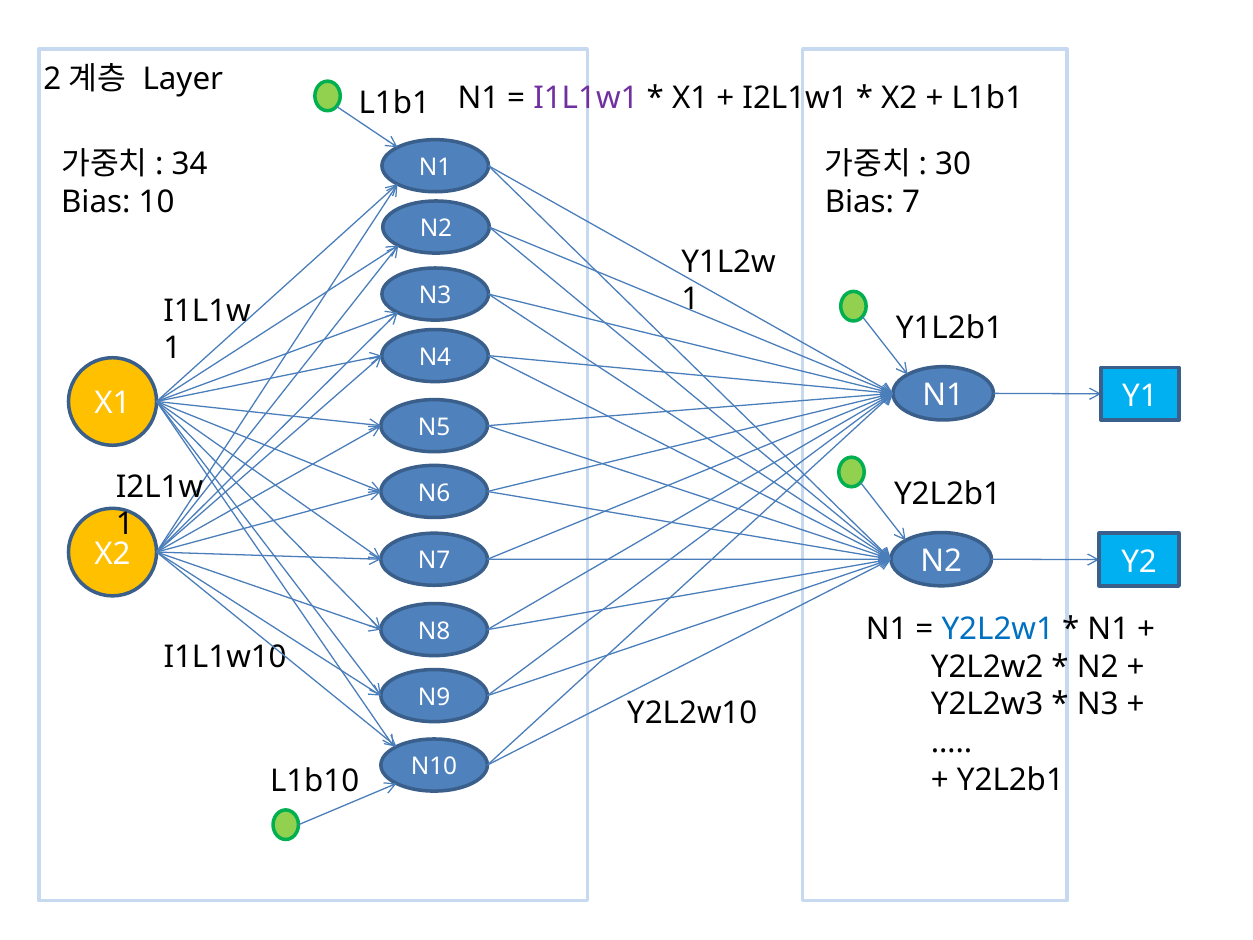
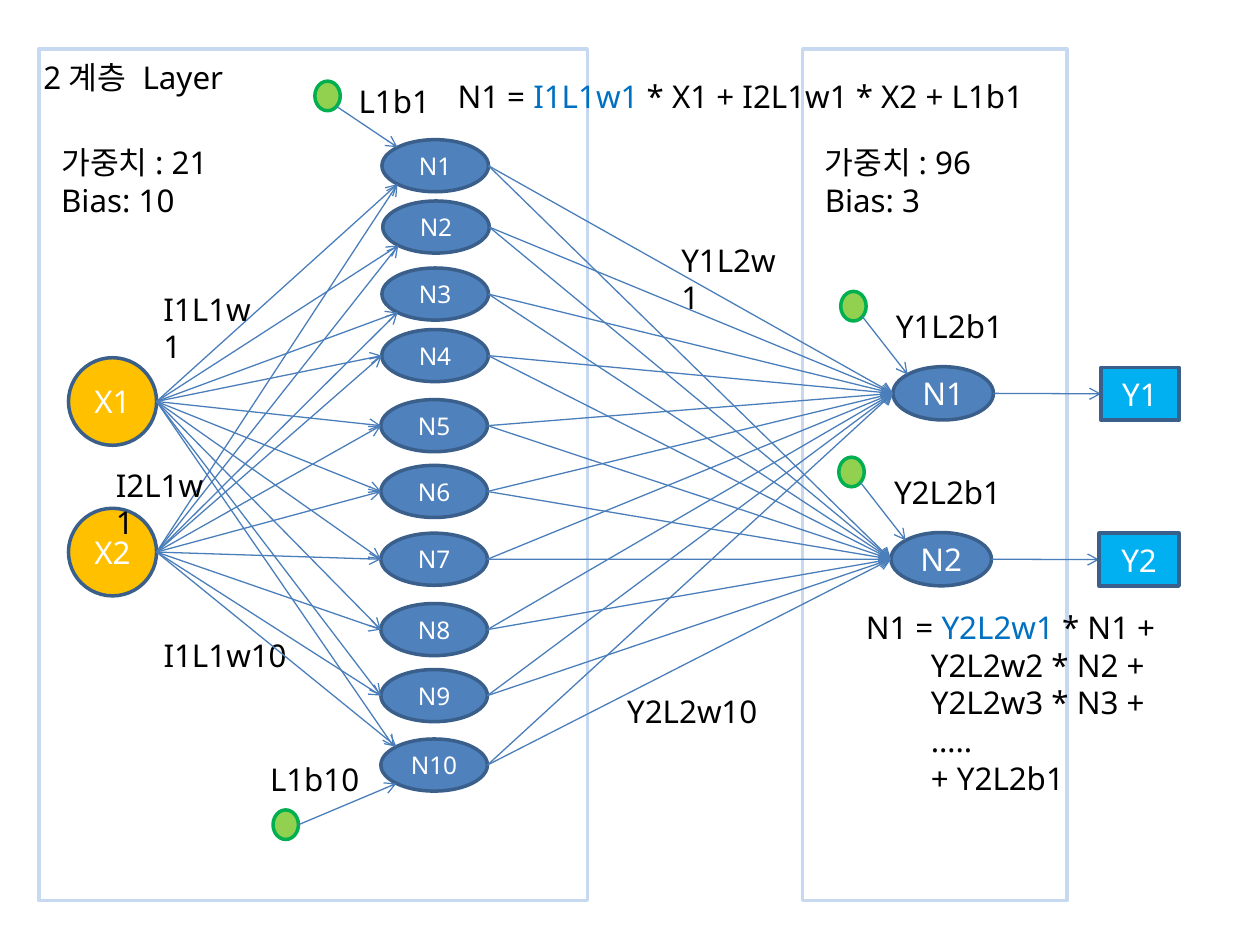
I1L1w1 colour: purple -> blue
34: 34 -> 21
30: 30 -> 96
7: 7 -> 3
